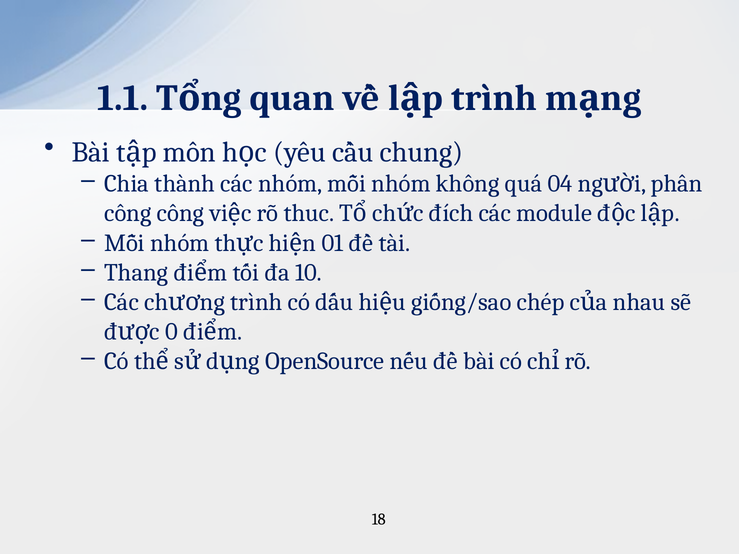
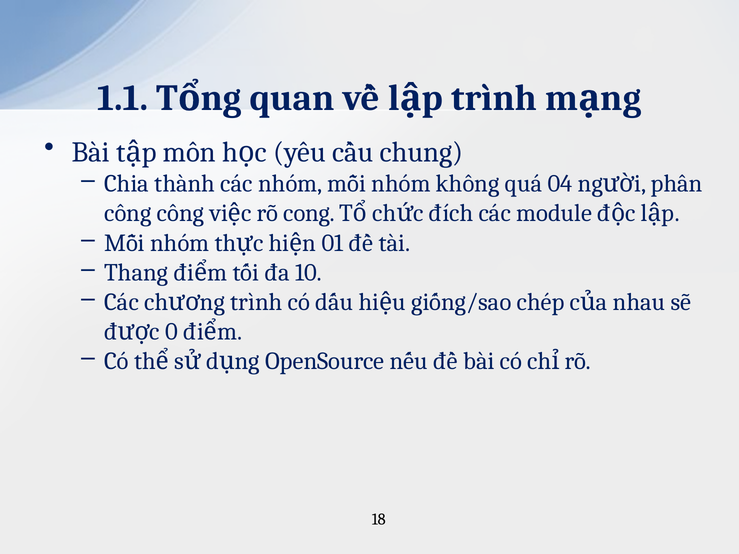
thuc: thuc -> cong
